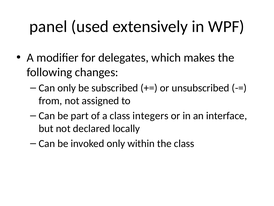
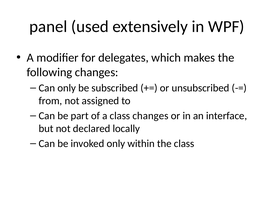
class integers: integers -> changes
